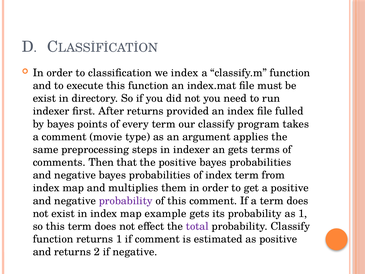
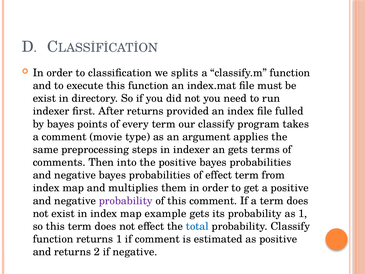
we index: index -> splits
that: that -> into
of index: index -> effect
total colour: purple -> blue
